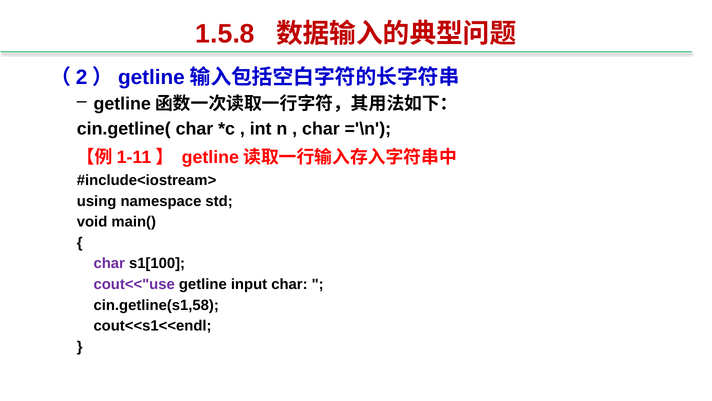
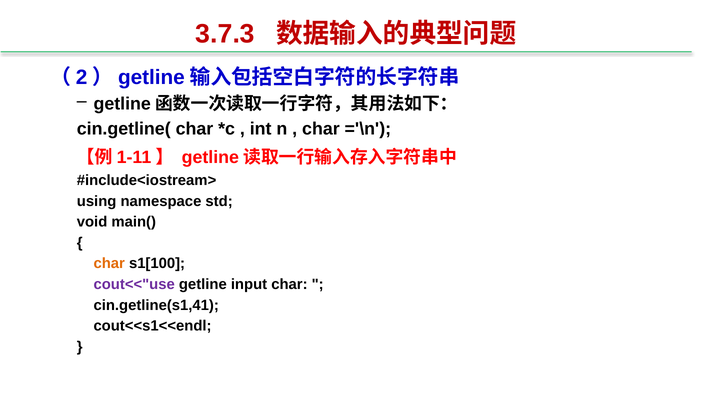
1.5.8: 1.5.8 -> 3.7.3
char at (109, 263) colour: purple -> orange
cin.getline(s1,58: cin.getline(s1,58 -> cin.getline(s1,41
